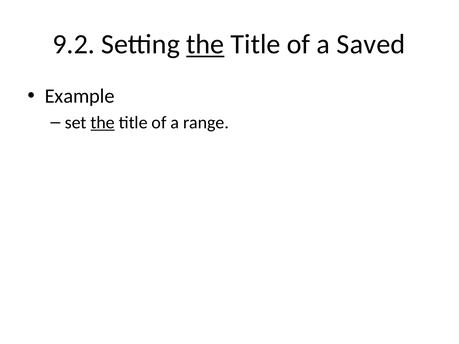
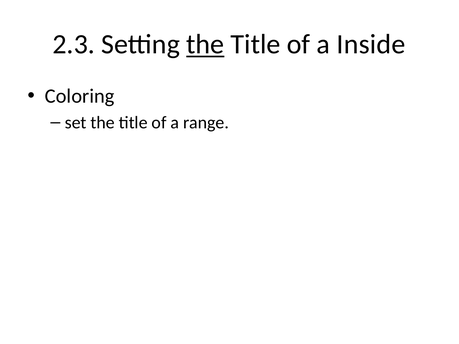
9.2: 9.2 -> 2.3
Saved: Saved -> Inside
Example: Example -> Coloring
the at (103, 123) underline: present -> none
